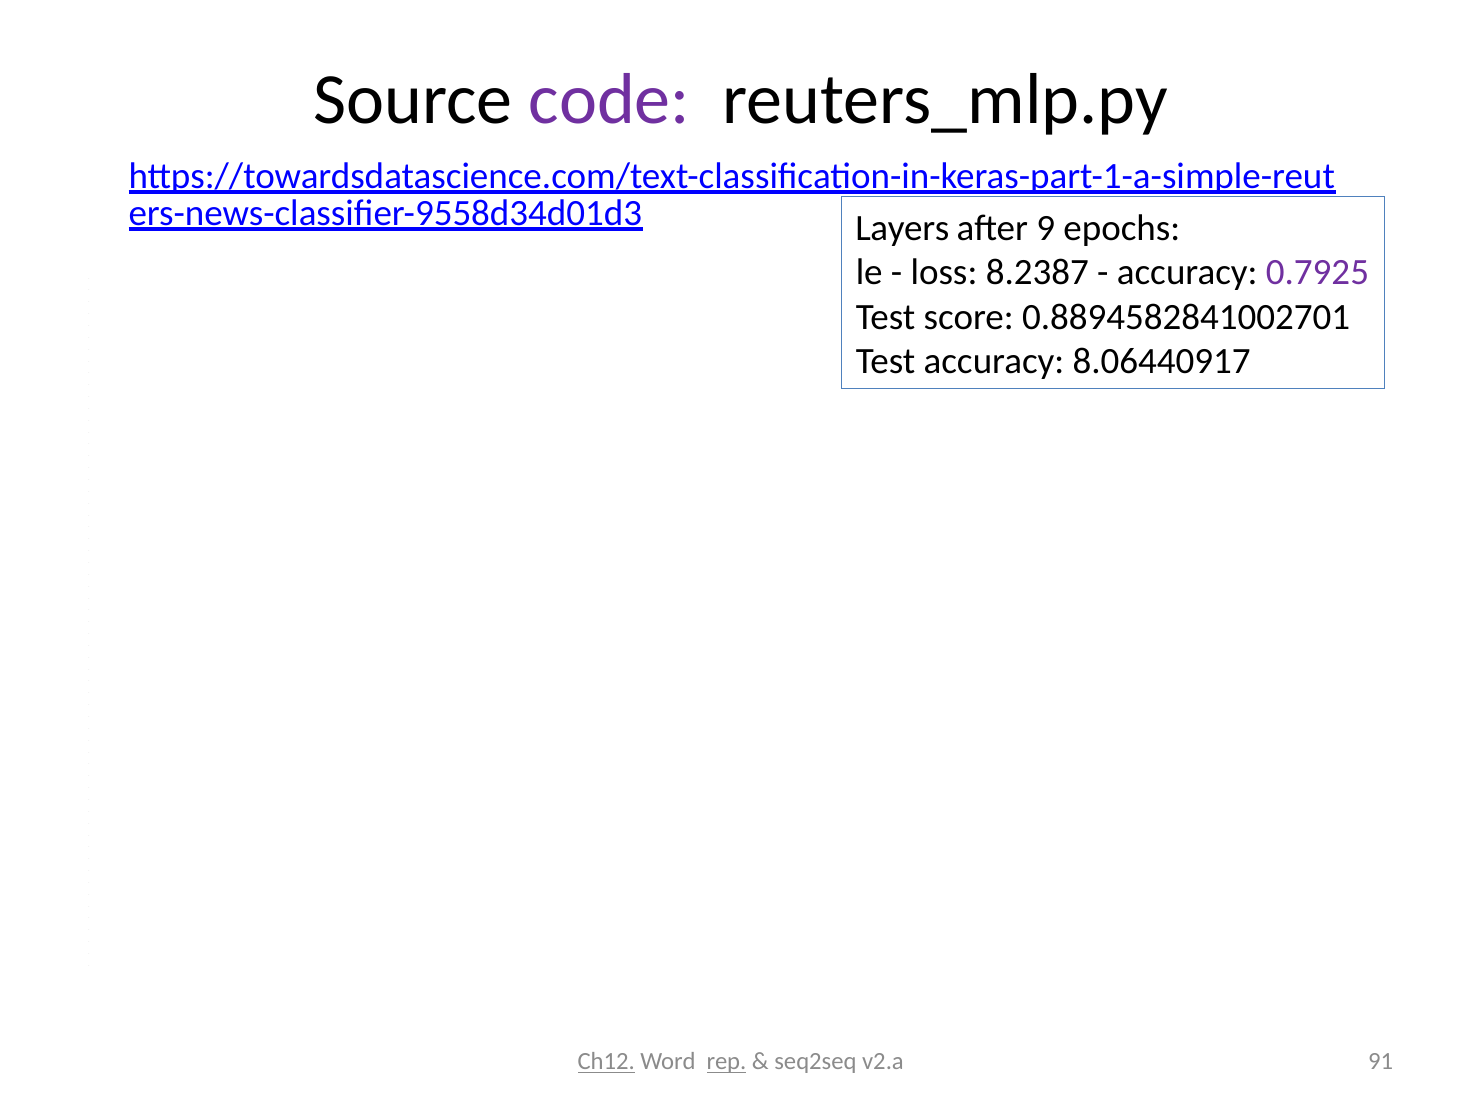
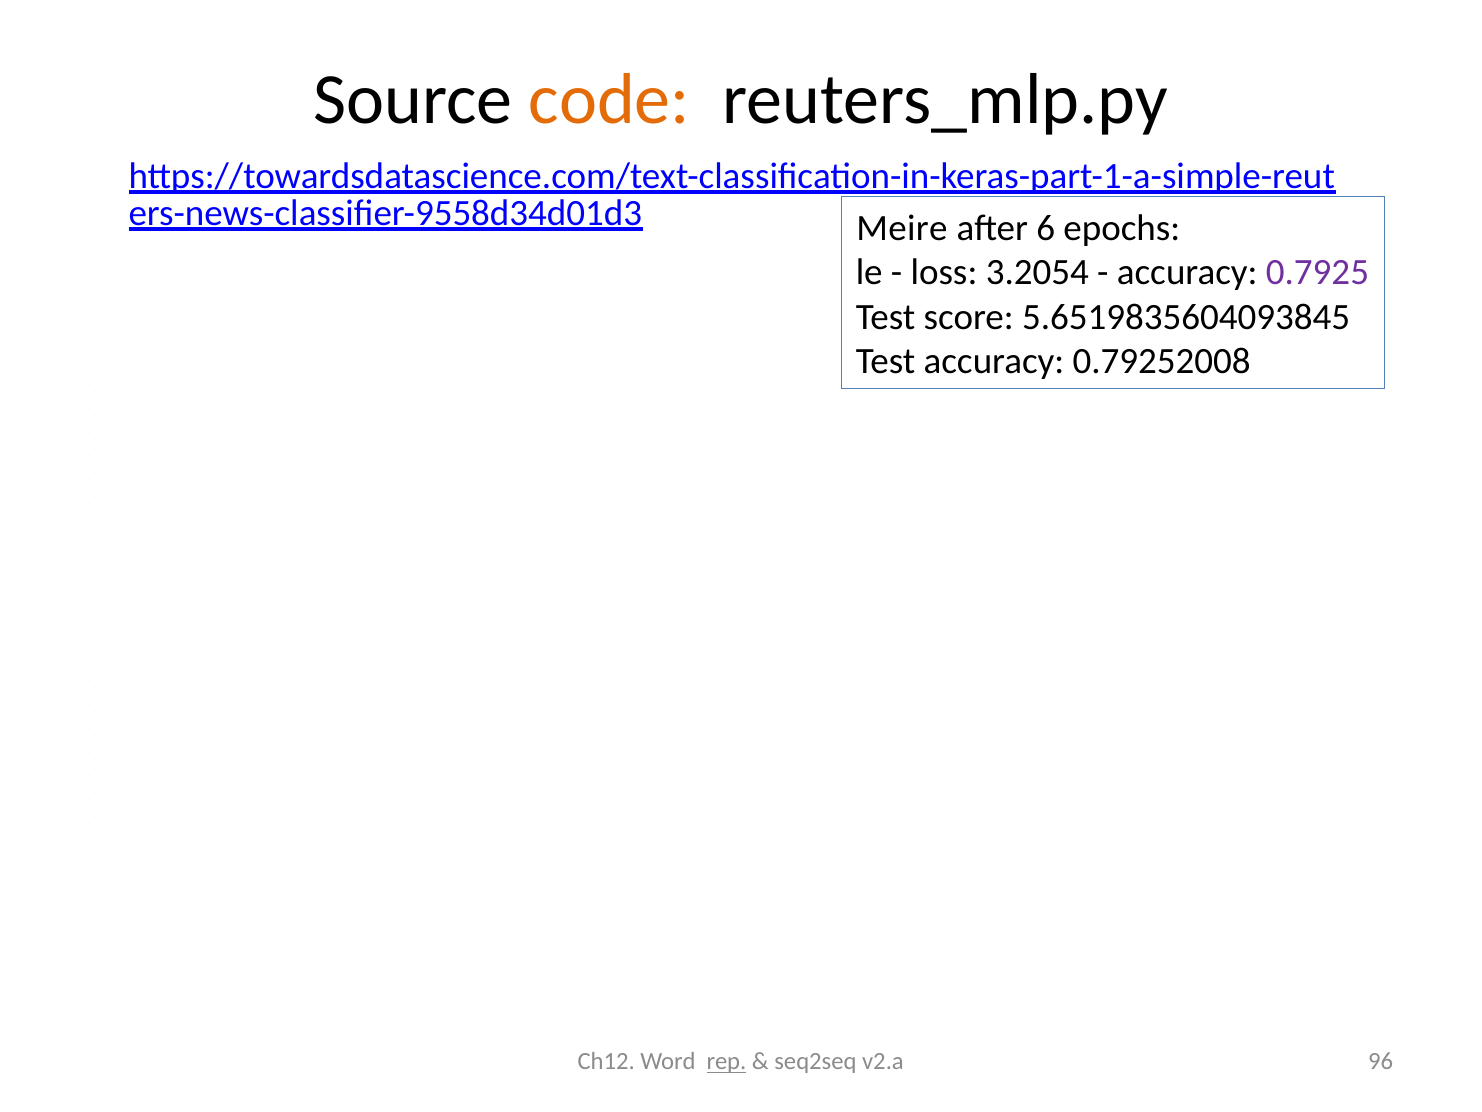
code colour: purple -> orange
Layers: Layers -> Meire
9: 9 -> 6
8.2387: 8.2387 -> 3.2054
0.8894582841002701: 0.8894582841002701 -> 5.6519835604093845
8.06440917: 8.06440917 -> 0.79252008
Ch12 underline: present -> none
91: 91 -> 96
